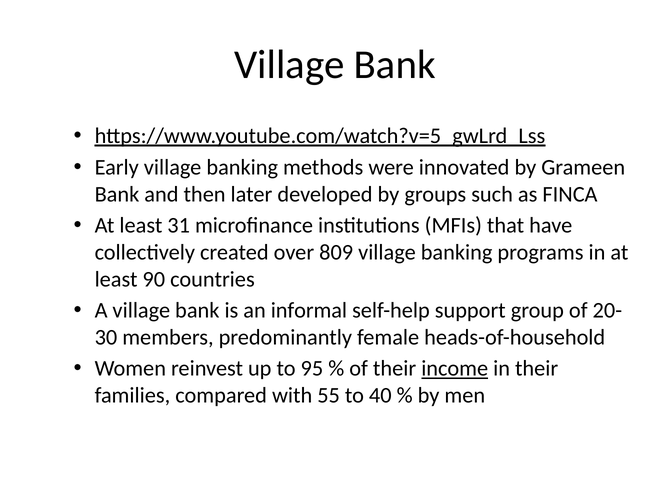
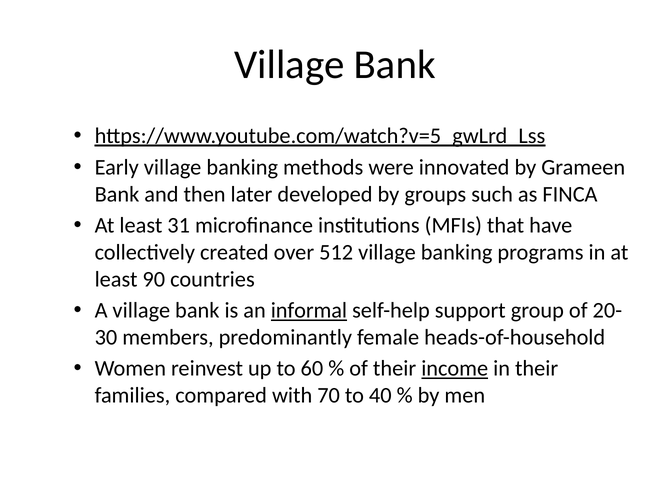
809: 809 -> 512
informal underline: none -> present
95: 95 -> 60
55: 55 -> 70
